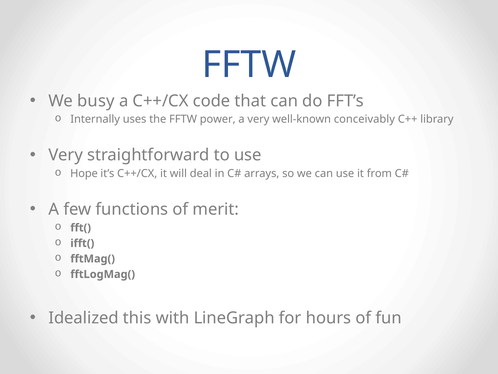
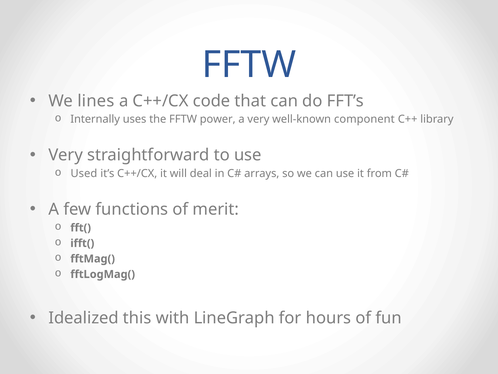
busy: busy -> lines
conceivably: conceivably -> component
Hope: Hope -> Used
